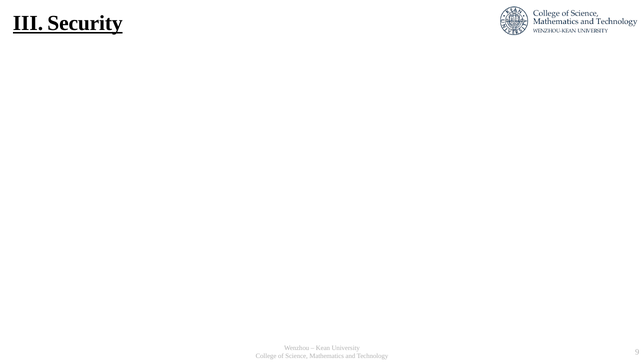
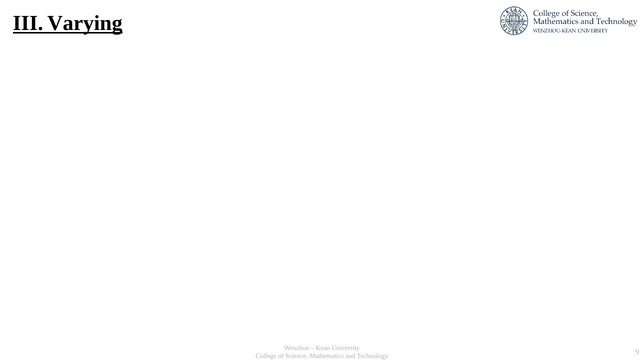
Security: Security -> Varying
